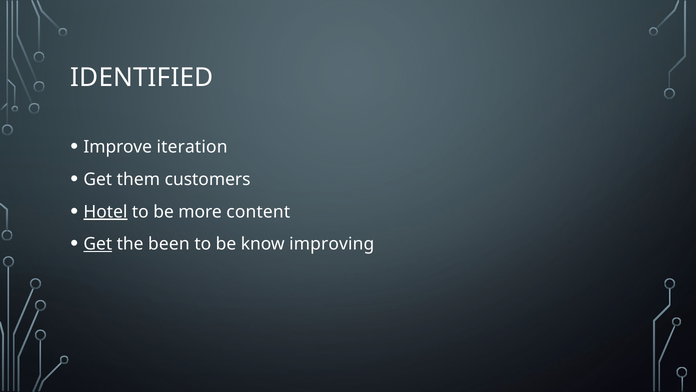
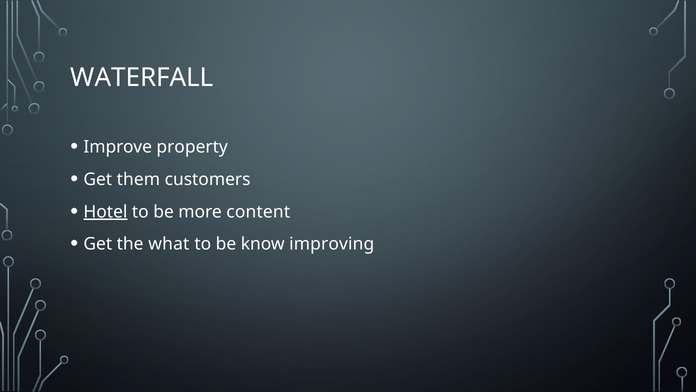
IDENTIFIED: IDENTIFIED -> WATERFALL
iteration: iteration -> property
Get at (98, 244) underline: present -> none
been: been -> what
